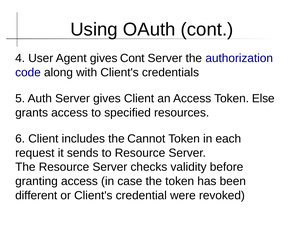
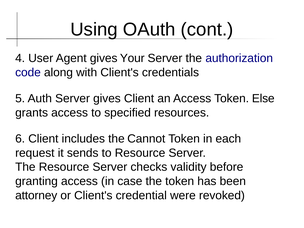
gives Cont: Cont -> Your
different: different -> attorney
